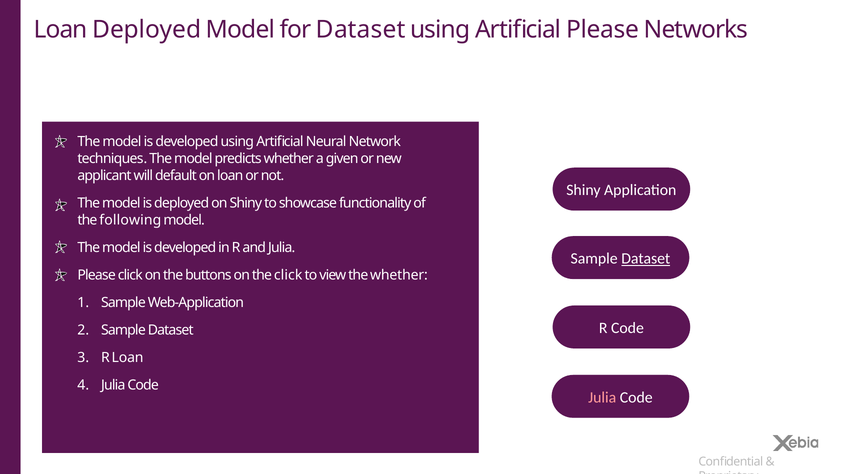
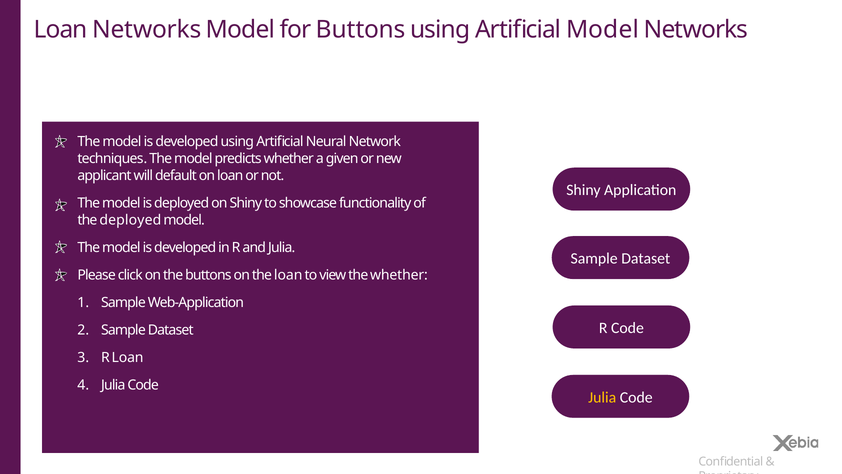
Loan Deployed: Deployed -> Networks
for Dataset: Dataset -> Buttons
Artificial Please: Please -> Model
the following: following -> deployed
Dataset at (646, 258) underline: present -> none
the click: click -> loan
Julia at (602, 397) colour: pink -> yellow
